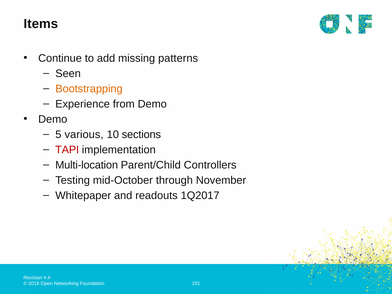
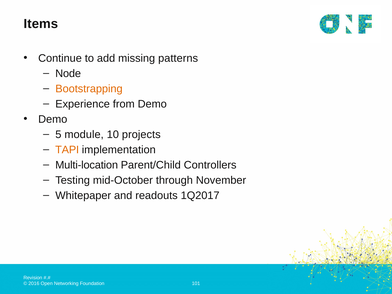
Seen: Seen -> Node
various: various -> module
sections: sections -> projects
TAPI colour: red -> orange
